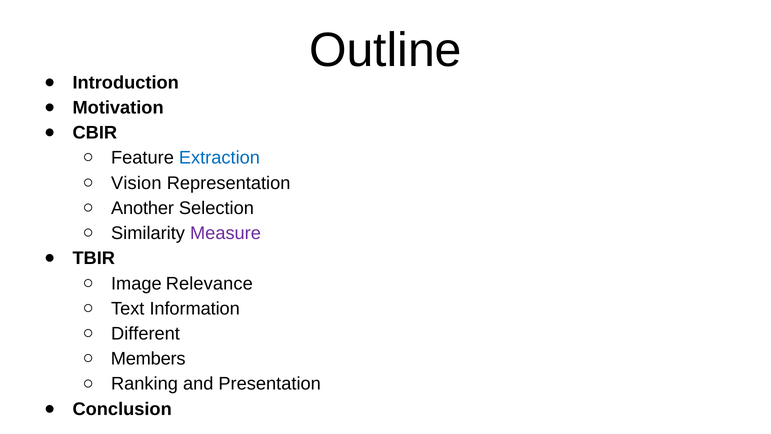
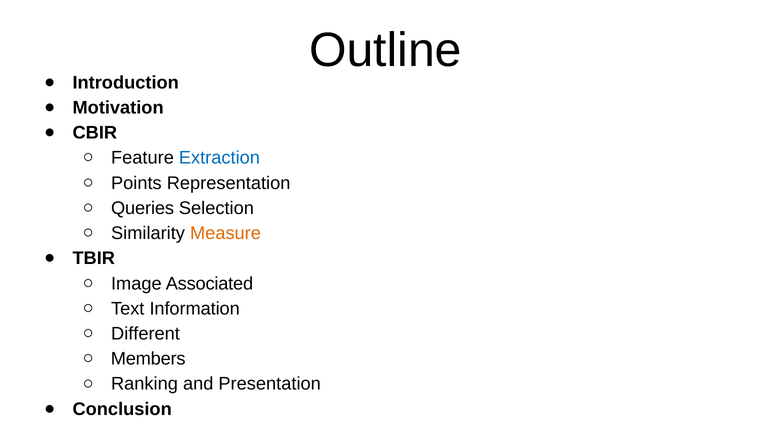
Vision: Vision -> Points
Another: Another -> Queries
Measure colour: purple -> orange
Relevance: Relevance -> Associated
